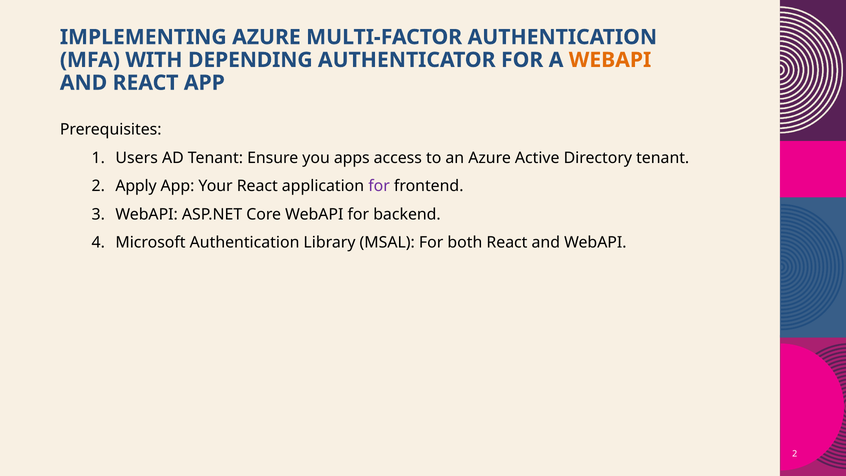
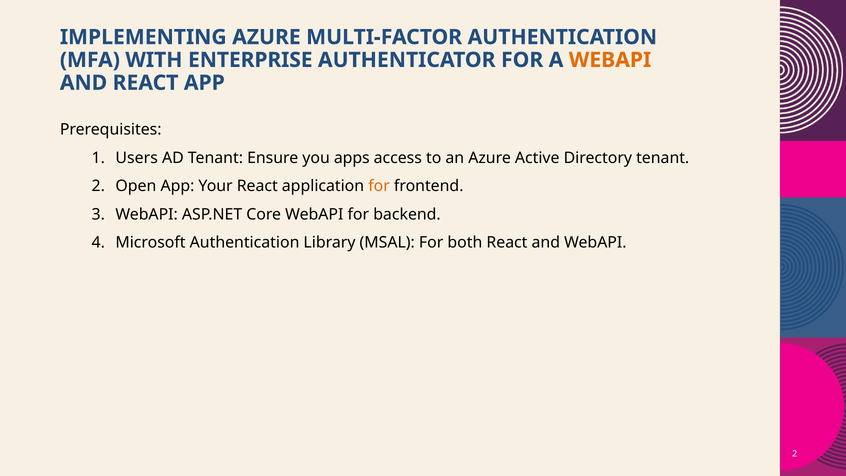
DEPENDING: DEPENDING -> ENTERPRISE
Apply: Apply -> Open
for at (379, 186) colour: purple -> orange
